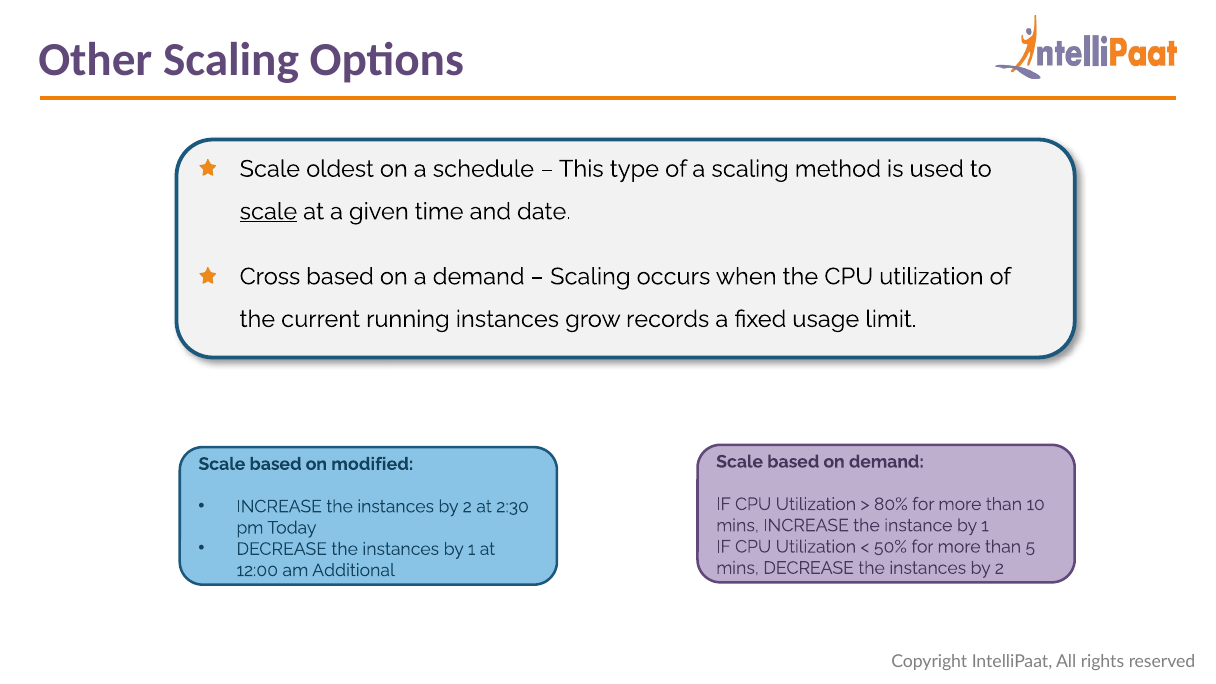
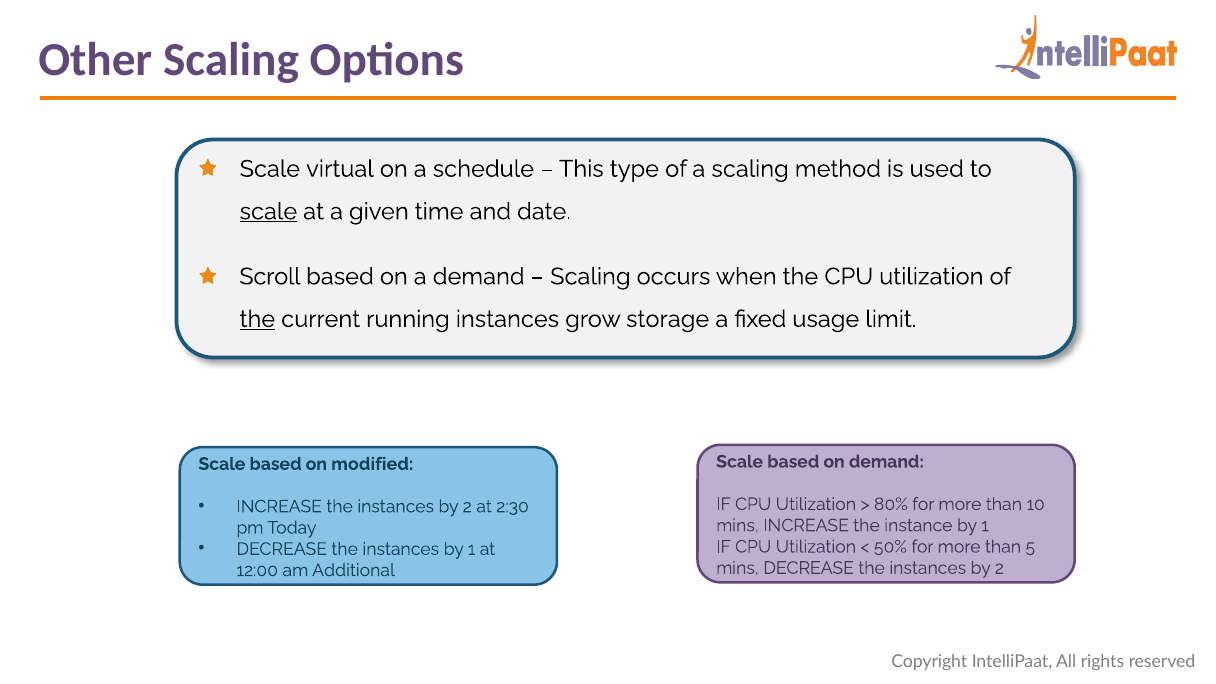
oldest: oldest -> virtual
Cross: Cross -> Scroll
the at (257, 319) underline: none -> present
records: records -> storage
